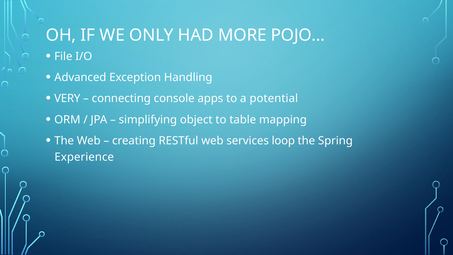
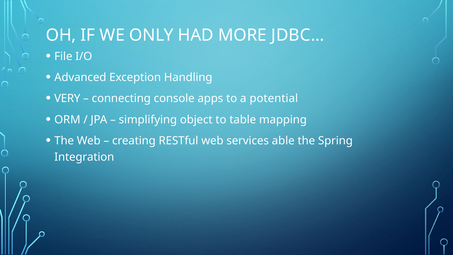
POJO…: POJO… -> JDBC…
loop: loop -> able
Experience: Experience -> Integration
